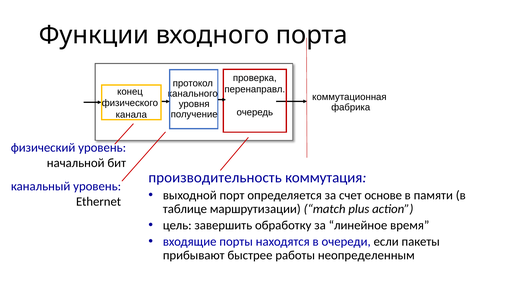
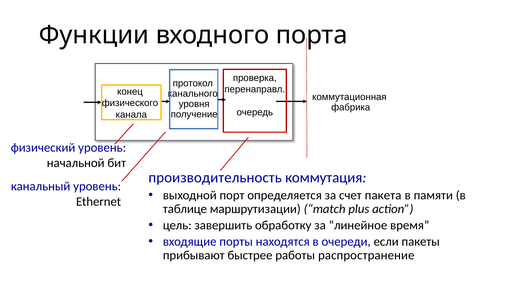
основе: основе -> пакета
неопределенным: неопределенным -> распространение
